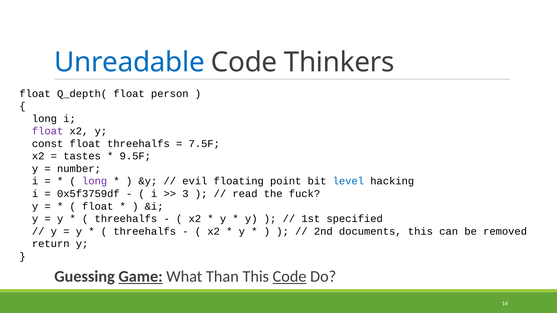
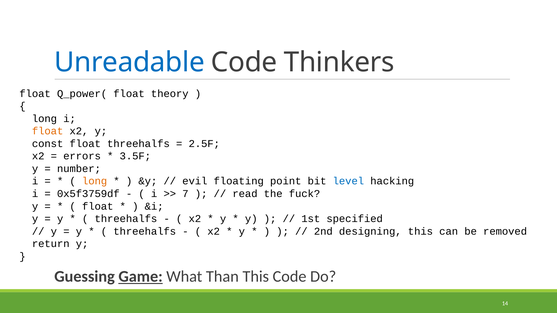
Q_depth(: Q_depth( -> Q_power(
person: person -> theory
float at (48, 131) colour: purple -> orange
7.5F: 7.5F -> 2.5F
tastes: tastes -> errors
9.5F: 9.5F -> 3.5F
long at (95, 181) colour: purple -> orange
3: 3 -> 7
documents: documents -> designing
Code at (290, 277) underline: present -> none
